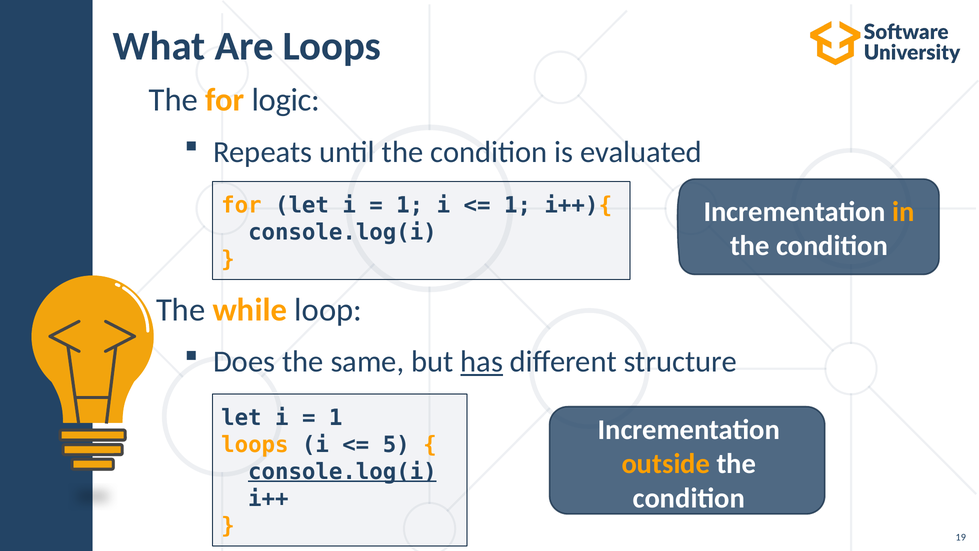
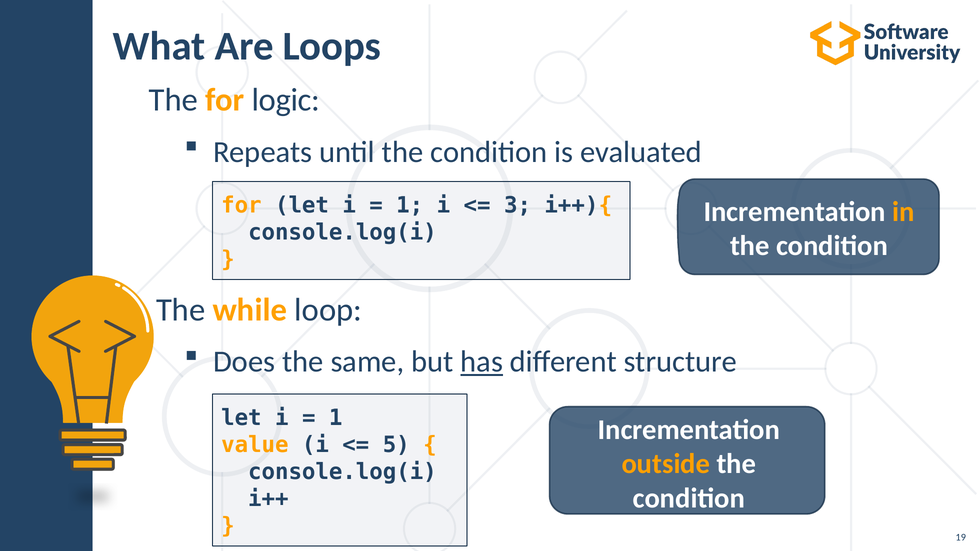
1 at (518, 205): 1 -> 3
loops at (255, 445): loops -> value
console.log(i at (342, 471) underline: present -> none
